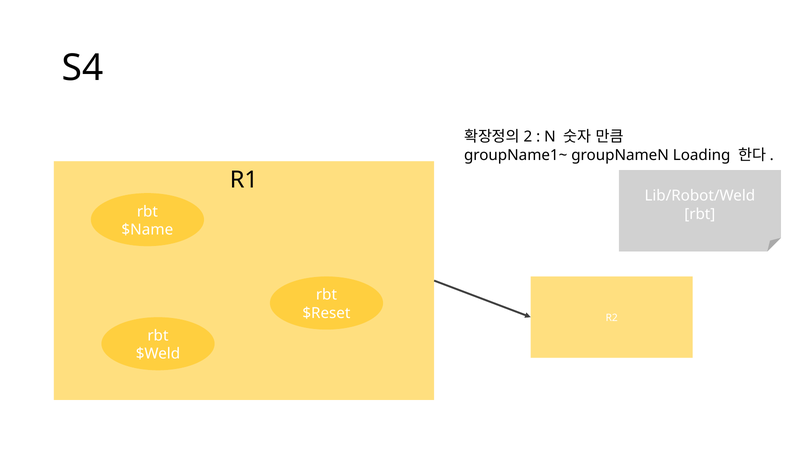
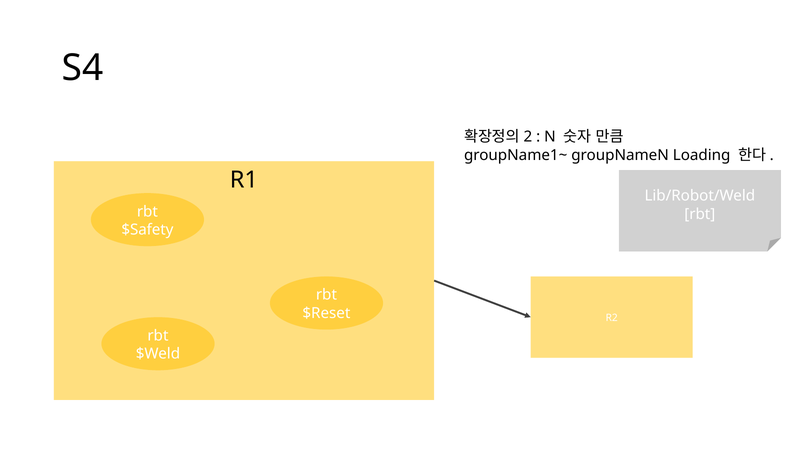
$Name: $Name -> $Safety
